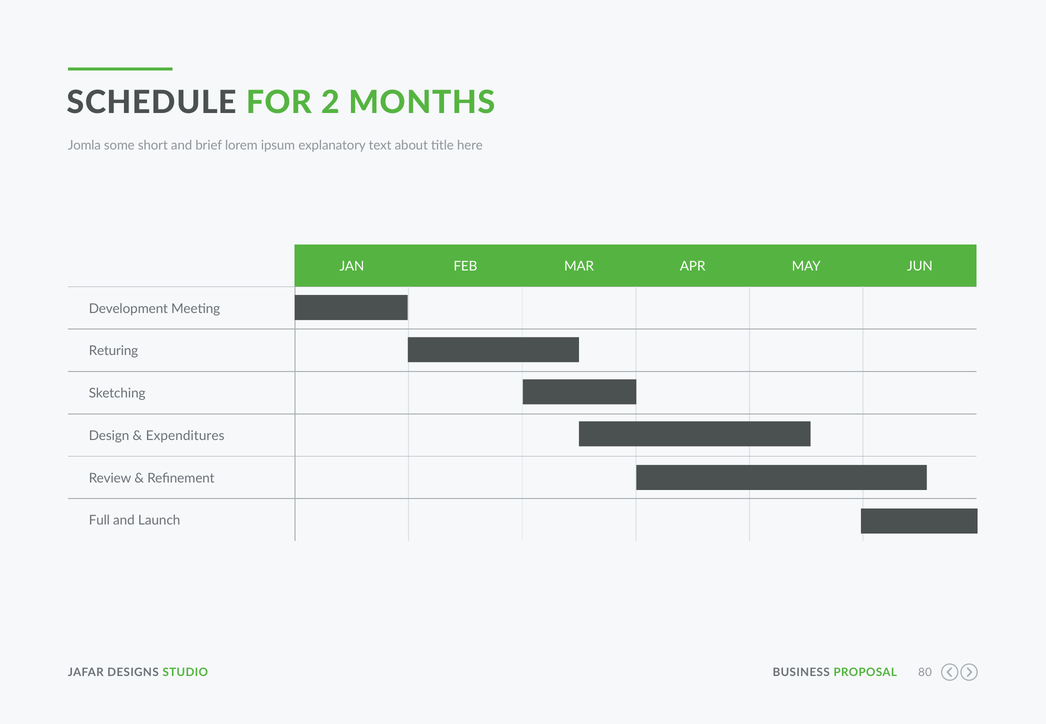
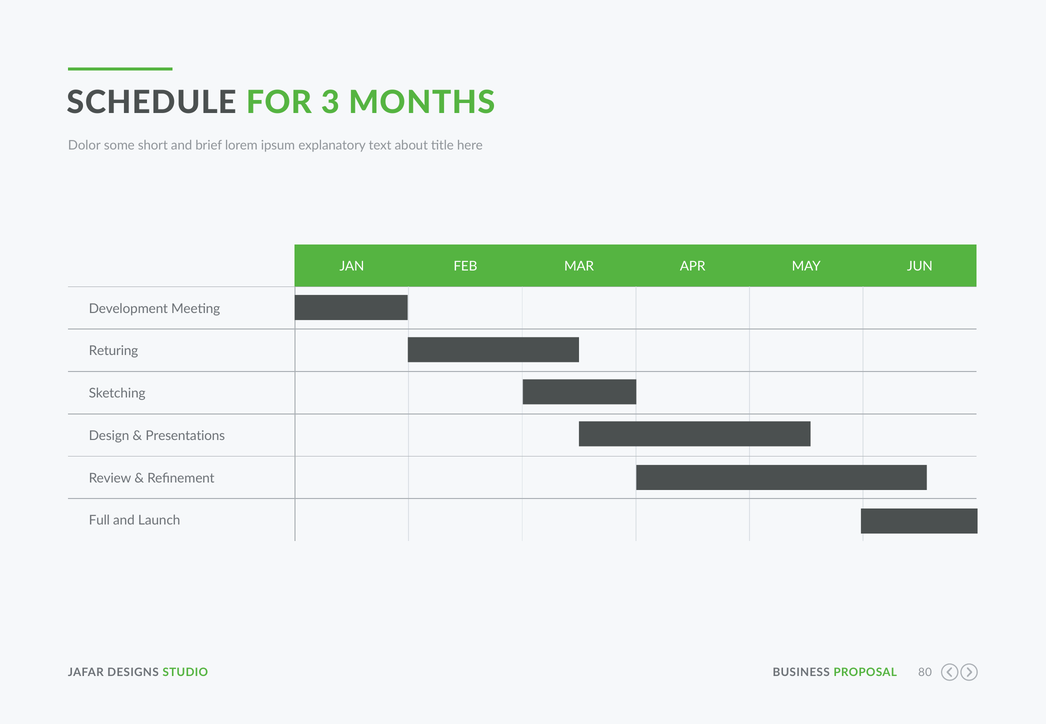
2: 2 -> 3
Jomla: Jomla -> Dolor
Expenditures: Expenditures -> Presentations
